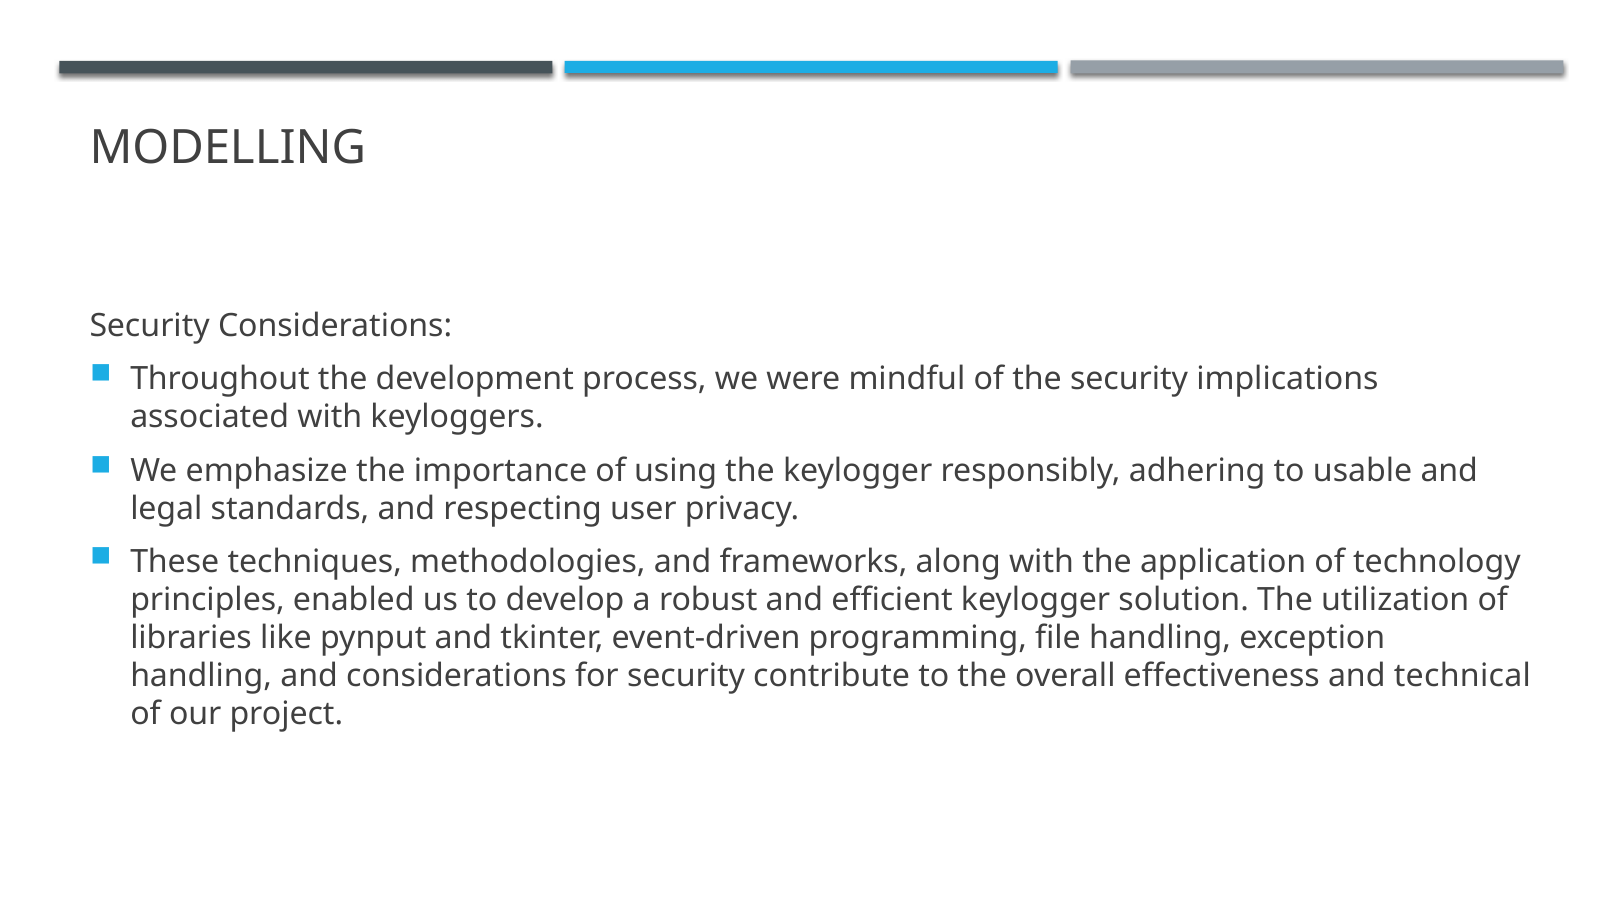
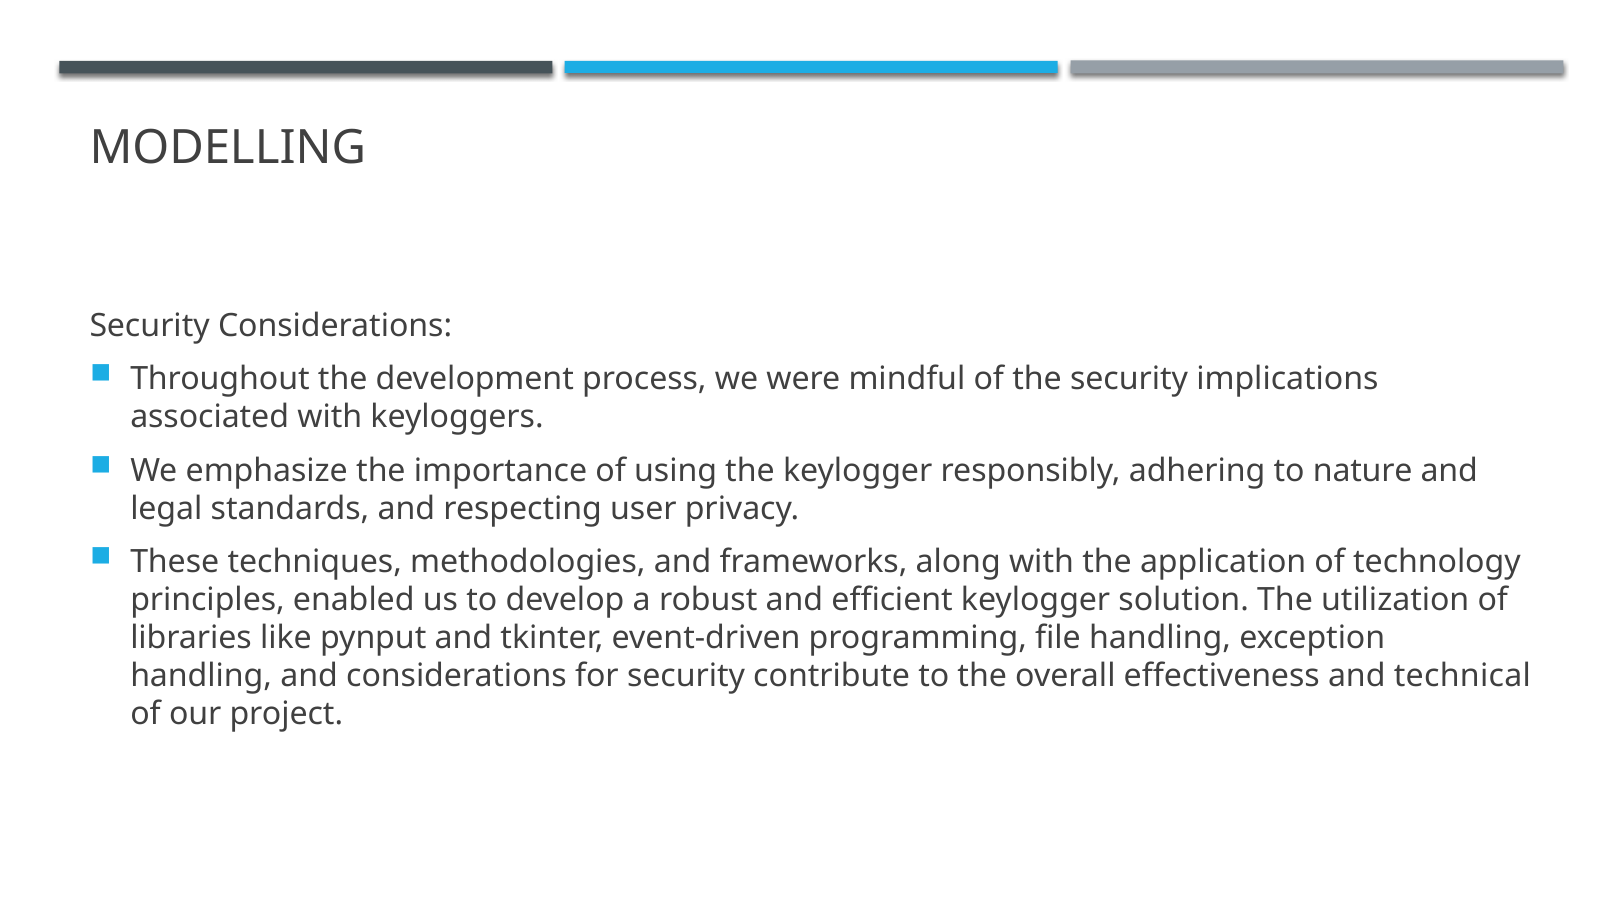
usable: usable -> nature
